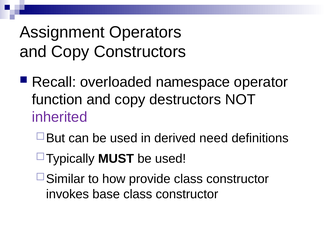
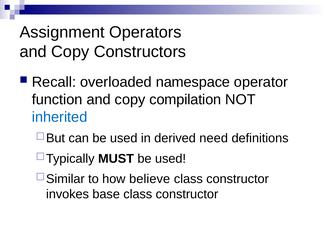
destructors: destructors -> compilation
inherited colour: purple -> blue
provide: provide -> believe
